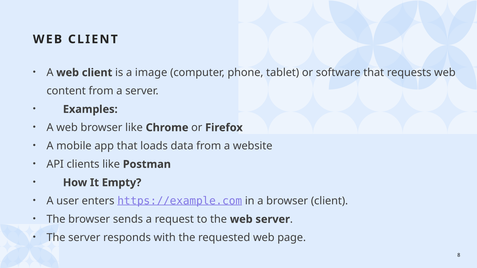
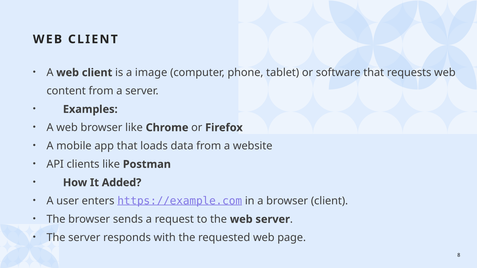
Empty: Empty -> Added
